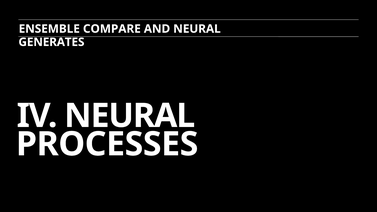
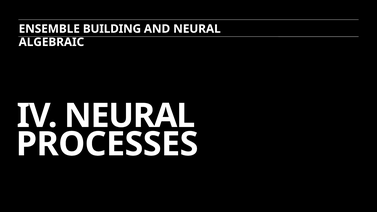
COMPARE: COMPARE -> BUILDING
GENERATES: GENERATES -> ALGEBRAIC
